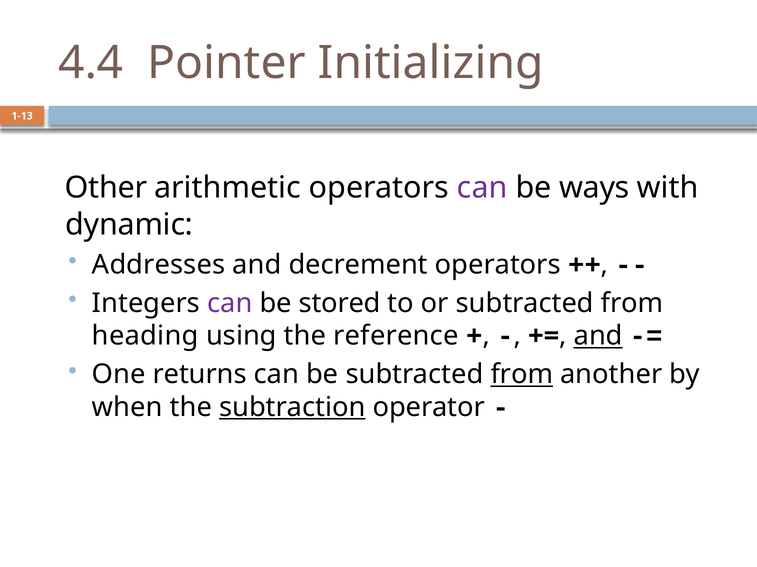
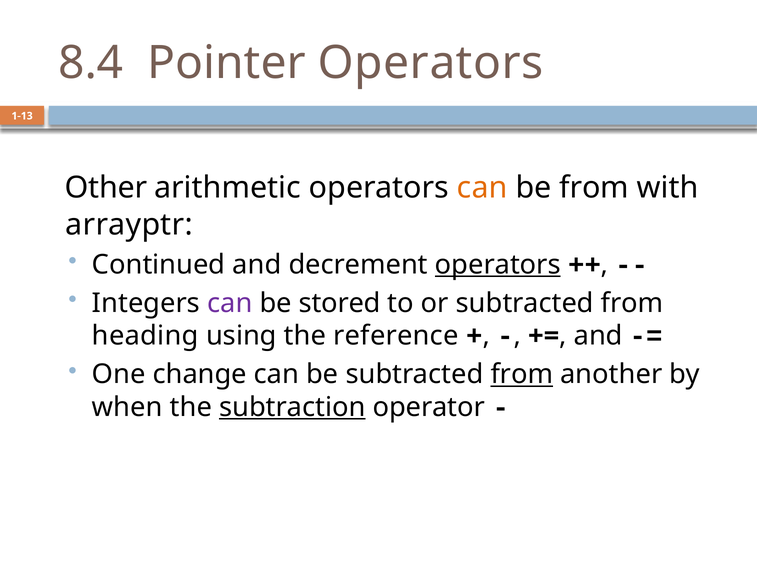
4.4: 4.4 -> 8.4
Pointer Initializing: Initializing -> Operators
can at (482, 188) colour: purple -> orange
be ways: ways -> from
dynamic: dynamic -> arrayptr
Addresses: Addresses -> Continued
operators at (498, 265) underline: none -> present
and at (598, 336) underline: present -> none
returns: returns -> change
